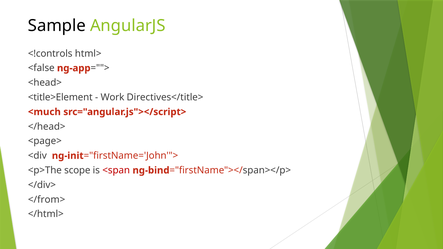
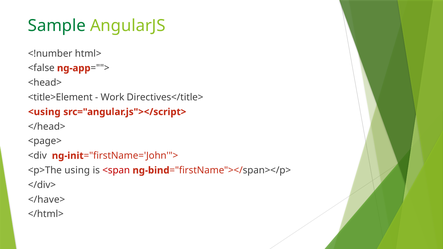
Sample colour: black -> green
<!controls: <!controls -> <!number
<much: <much -> <using
scope: scope -> using
</from>: </from> -> </have>
